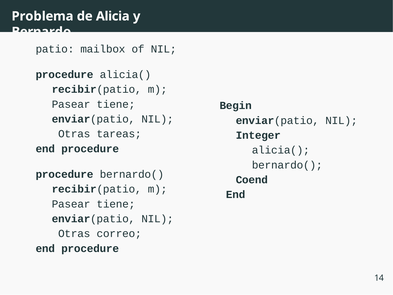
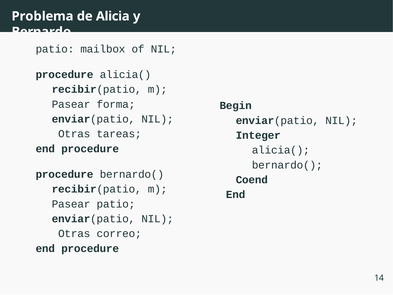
tiene at (116, 104): tiene -> forma
tiene at (116, 204): tiene -> patio
